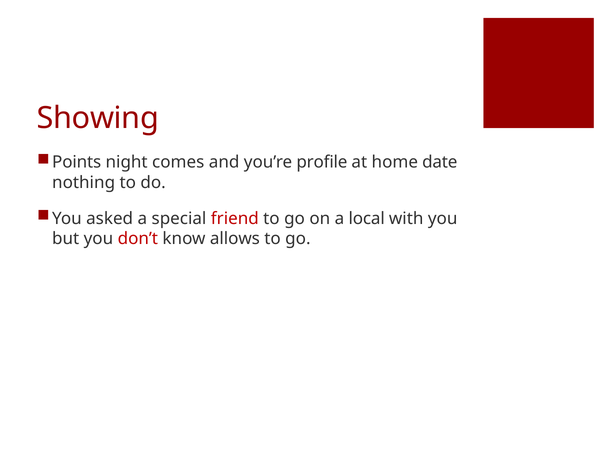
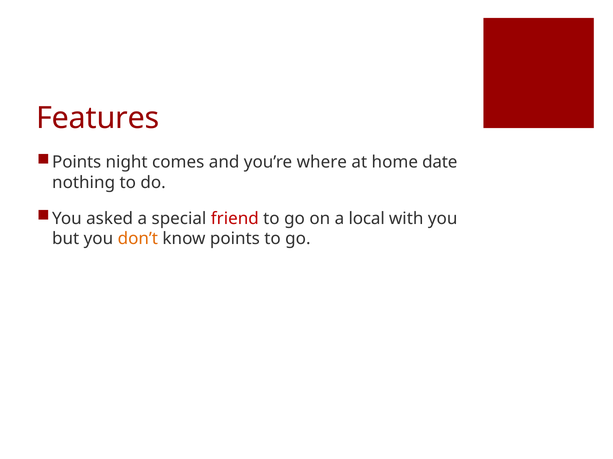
Showing: Showing -> Features
profile: profile -> where
don’t colour: red -> orange
know allows: allows -> points
